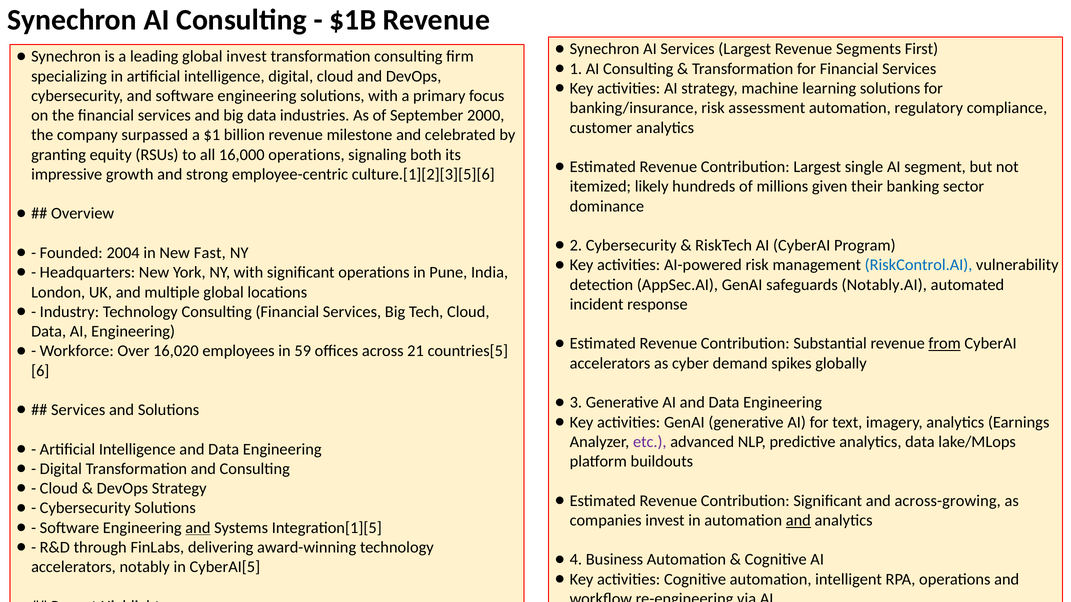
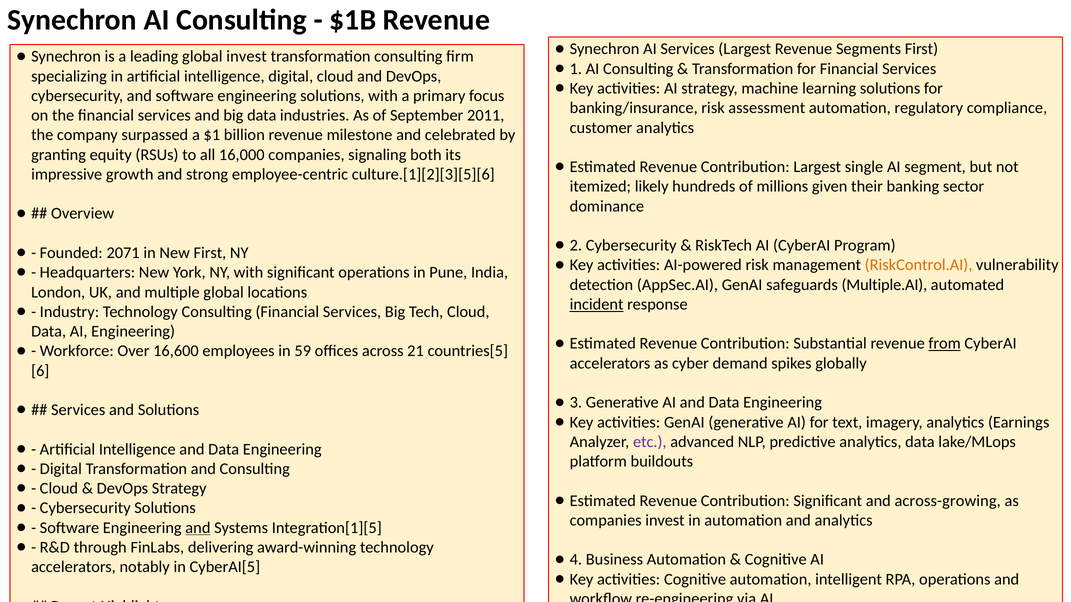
2000: 2000 -> 2011
16,000 operations: operations -> companies
2004: 2004 -> 2071
New Fast: Fast -> First
RiskControl.AI colour: blue -> orange
Notably.AI: Notably.AI -> Multiple.AI
incident underline: none -> present
16,020: 16,020 -> 16,600
and at (798, 521) underline: present -> none
